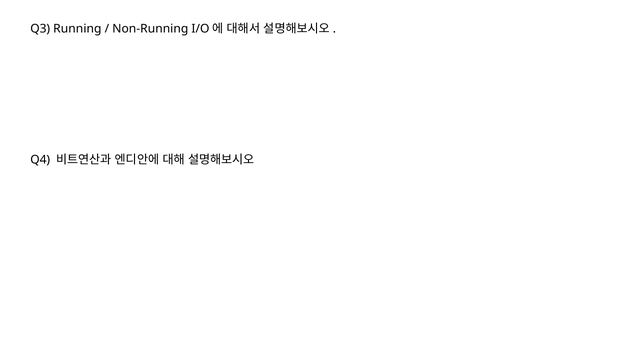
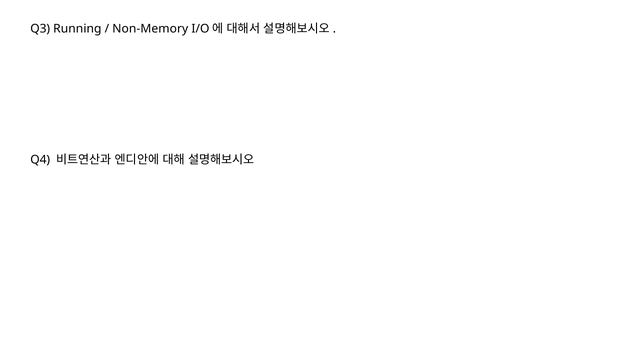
Non-Running: Non-Running -> Non-Memory
